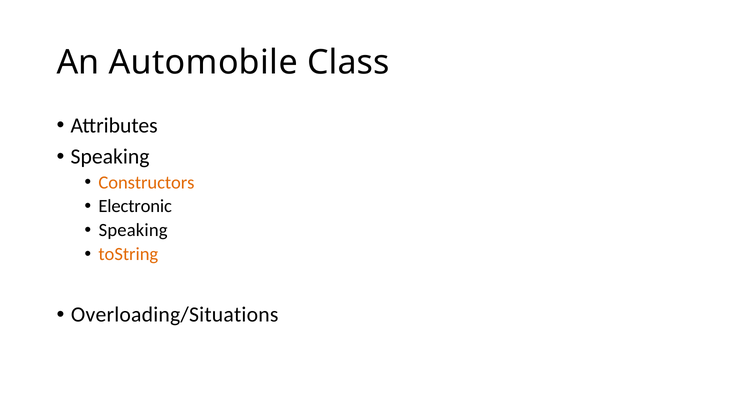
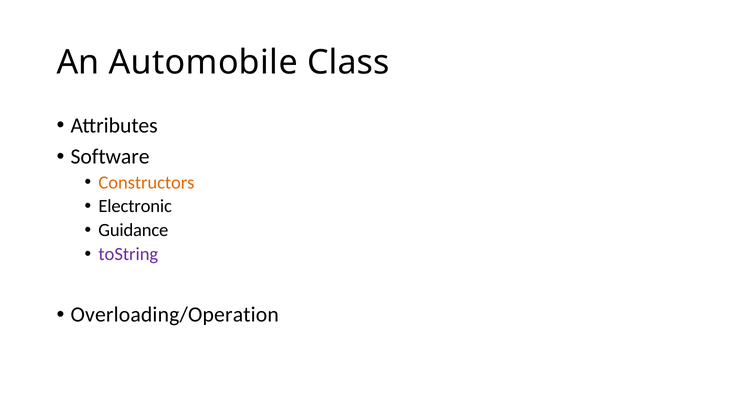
Speaking at (110, 157): Speaking -> Software
Speaking at (133, 230): Speaking -> Guidance
toString colour: orange -> purple
Overloading/Situations: Overloading/Situations -> Overloading/Operation
